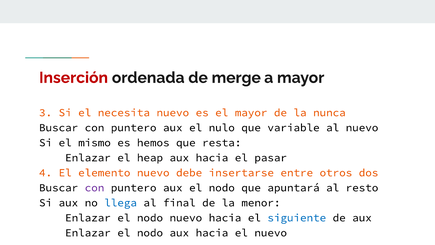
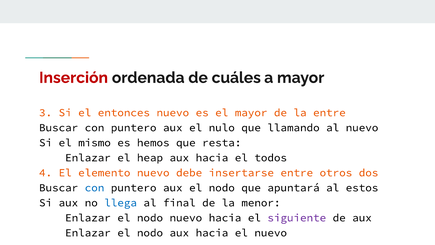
merge: merge -> cuáles
necesita: necesita -> entonces
la nunca: nunca -> entre
variable: variable -> llamando
pasar: pasar -> todos
con at (95, 188) colour: purple -> blue
resto: resto -> estos
siguiente colour: blue -> purple
